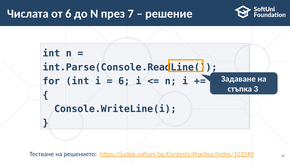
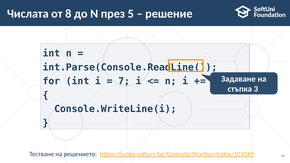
от 6: 6 -> 8
7: 7 -> 5
6 at (124, 81): 6 -> 7
